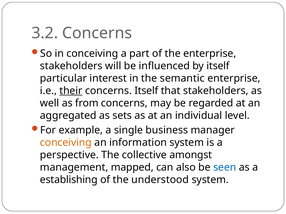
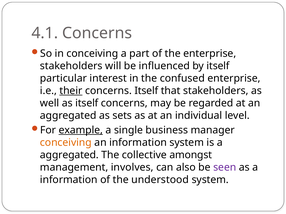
3.2: 3.2 -> 4.1
semantic: semantic -> confused
as from: from -> itself
example underline: none -> present
perspective at (69, 155): perspective -> aggregated
mapped: mapped -> involves
seen colour: blue -> purple
establishing at (69, 180): establishing -> information
